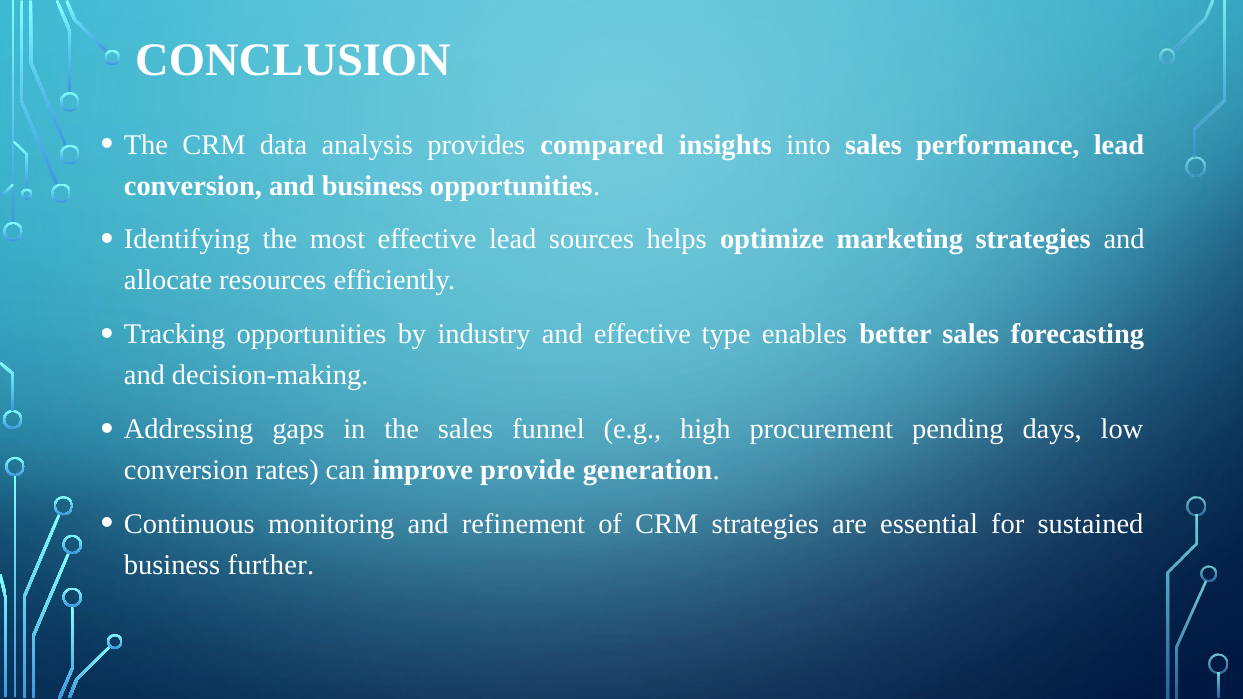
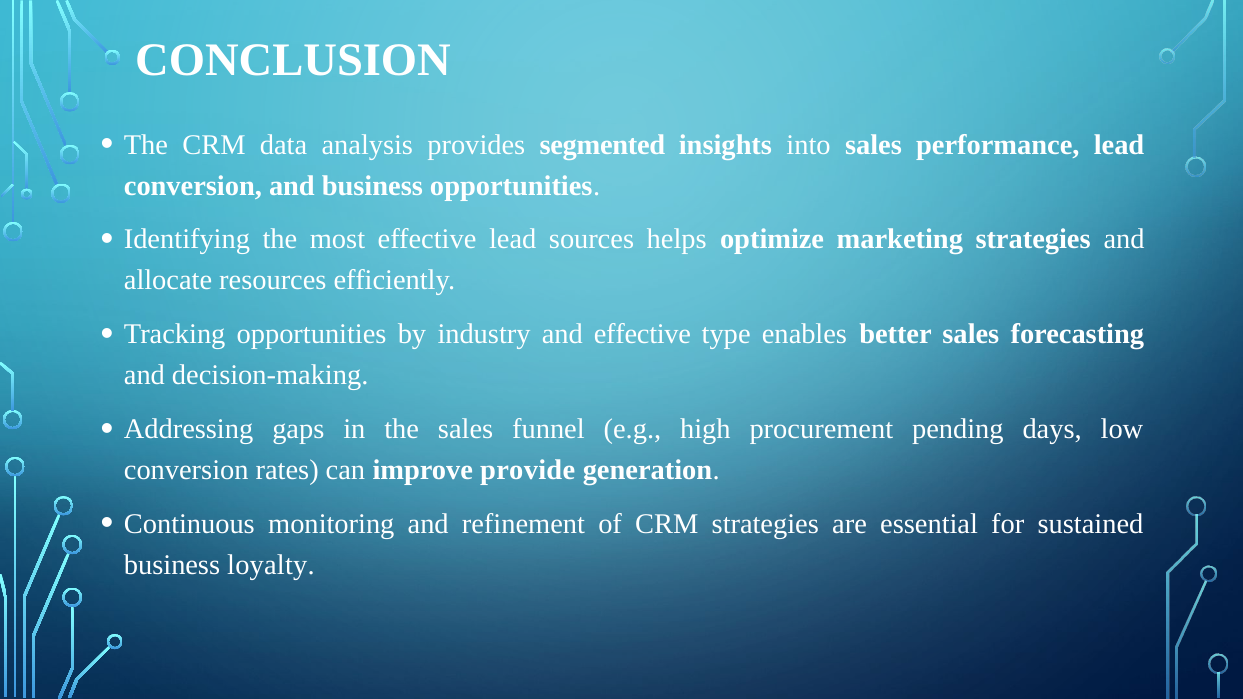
compared: compared -> segmented
further: further -> loyalty
